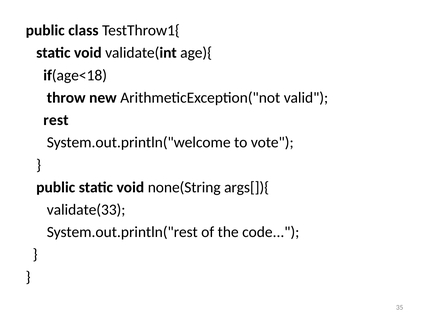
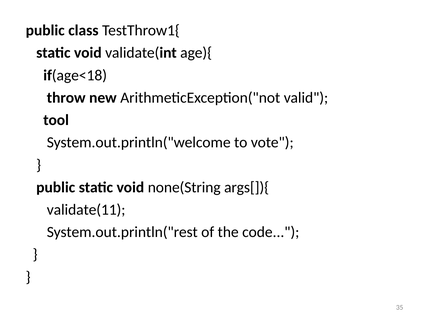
rest: rest -> tool
validate(33: validate(33 -> validate(11
